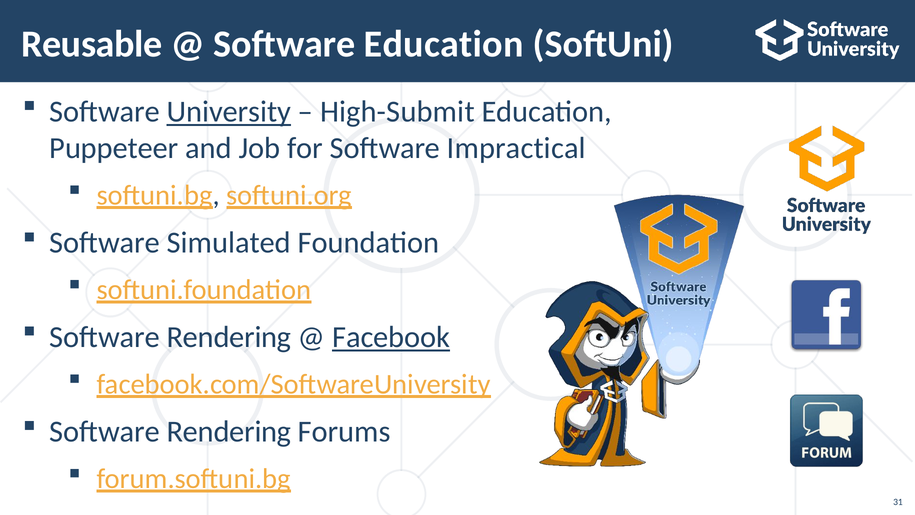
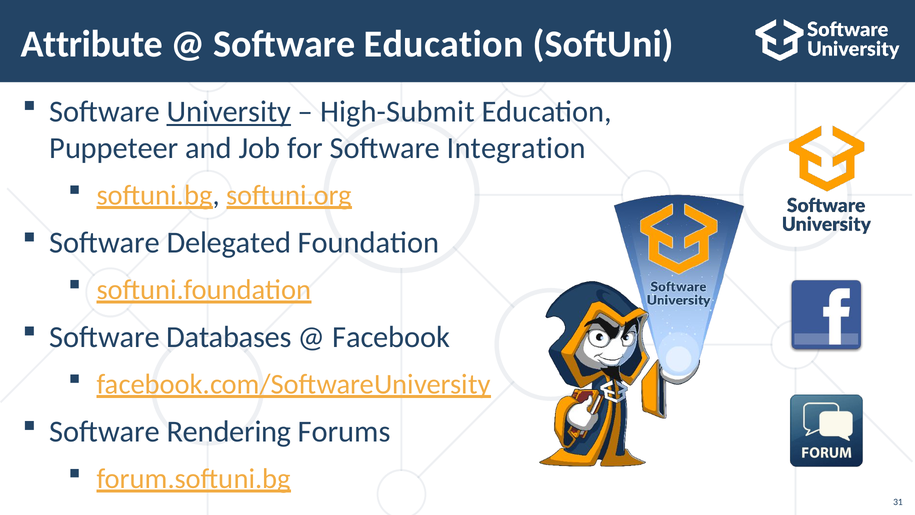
Reusable: Reusable -> Attribute
Impractical: Impractical -> Integration
Simulated: Simulated -> Delegated
Rendering at (229, 337): Rendering -> Databases
Facebook underline: present -> none
